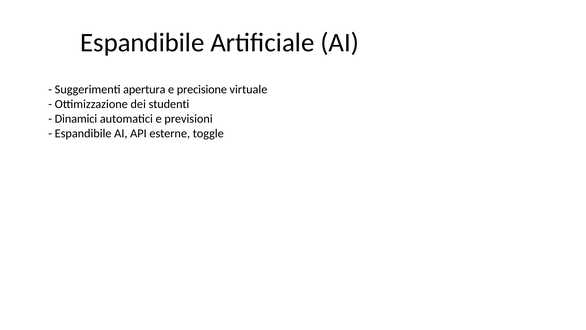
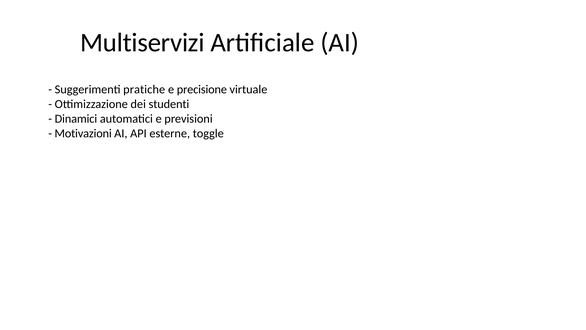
Espandibile at (142, 43): Espandibile -> Multiservizi
apertura: apertura -> pratiche
Espandibile at (83, 133): Espandibile -> Motivazioni
